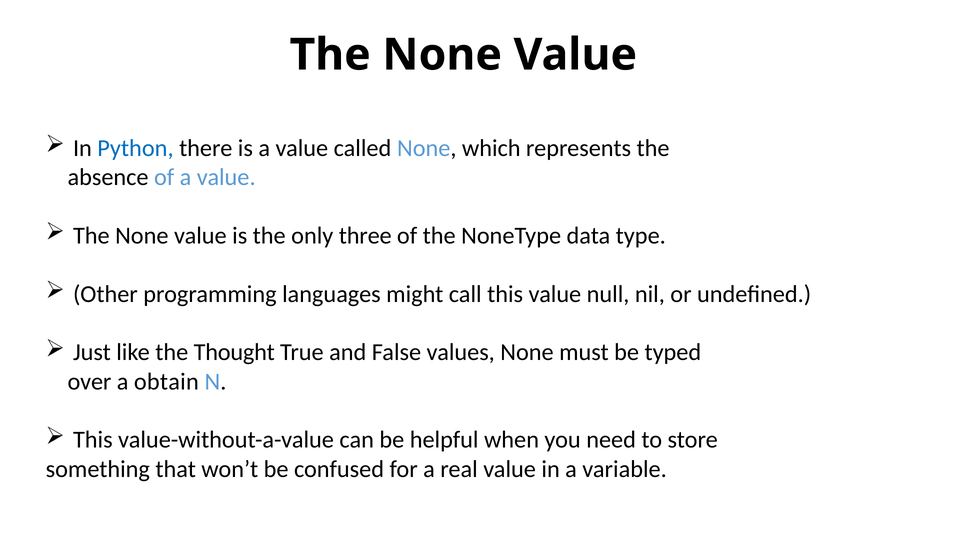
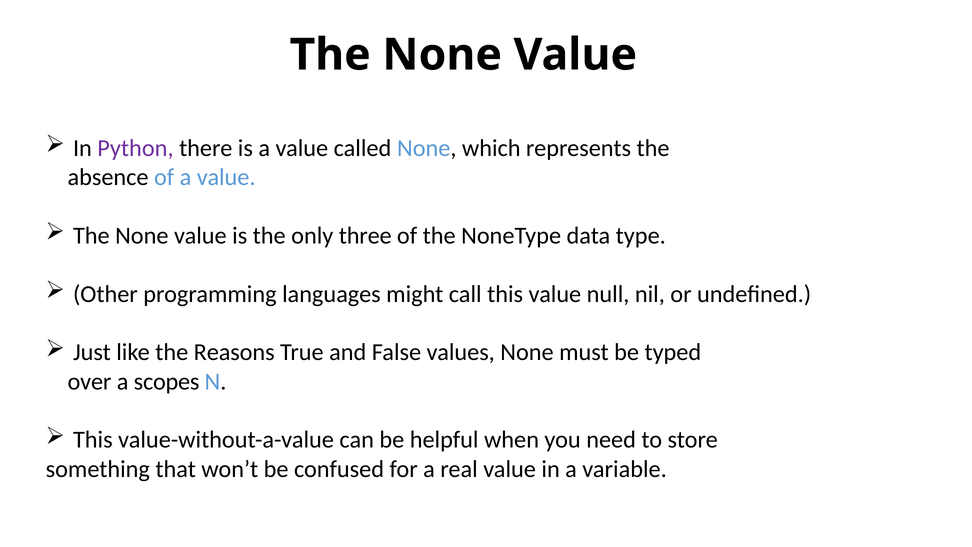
Python colour: blue -> purple
Thought: Thought -> Reasons
obtain: obtain -> scopes
